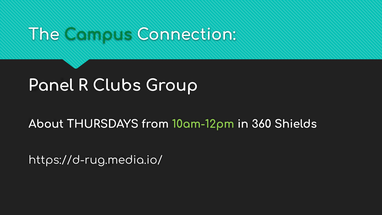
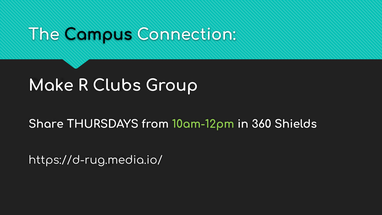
Campus colour: green -> black
Panel: Panel -> Make
About: About -> Share
